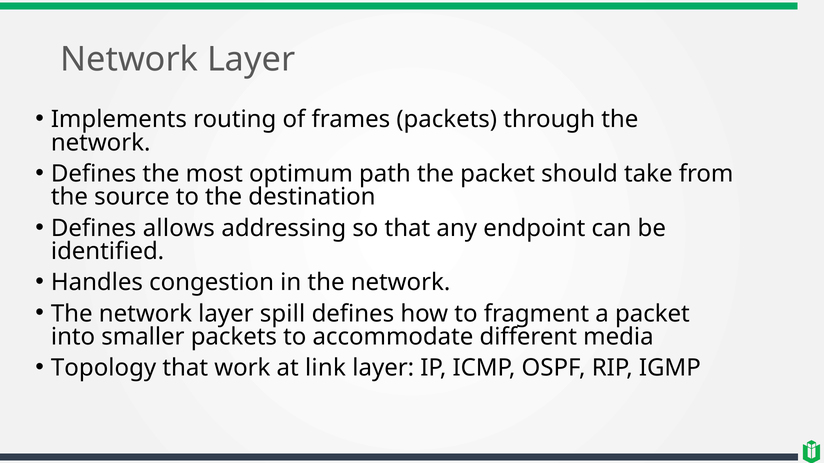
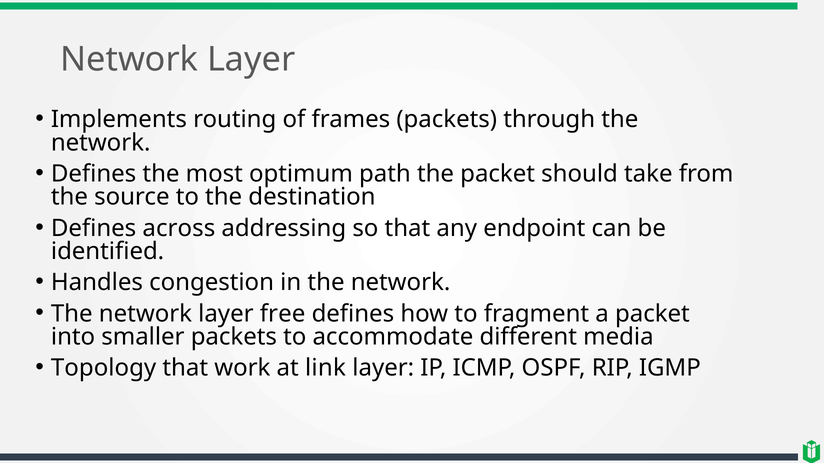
allows: allows -> across
spill: spill -> free
